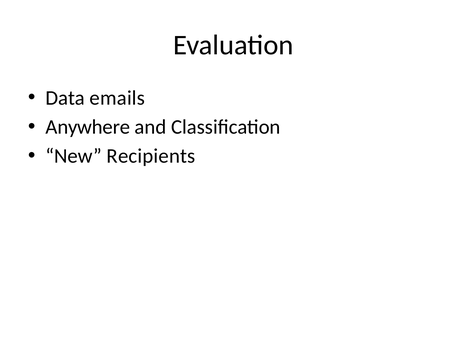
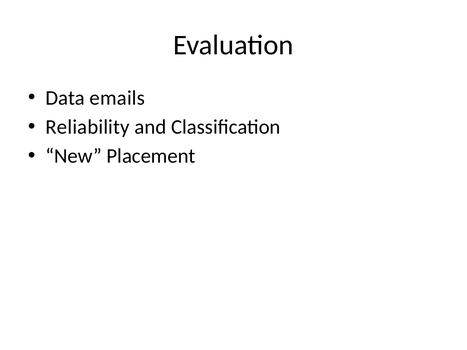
Anywhere: Anywhere -> Reliability
Recipients: Recipients -> Placement
